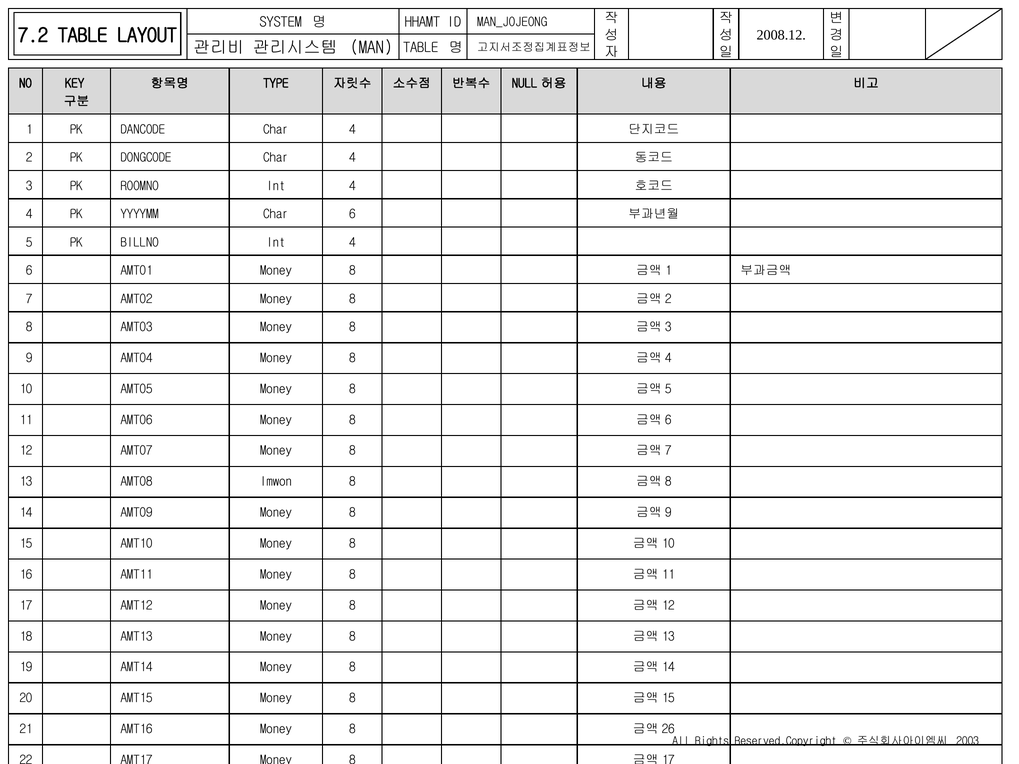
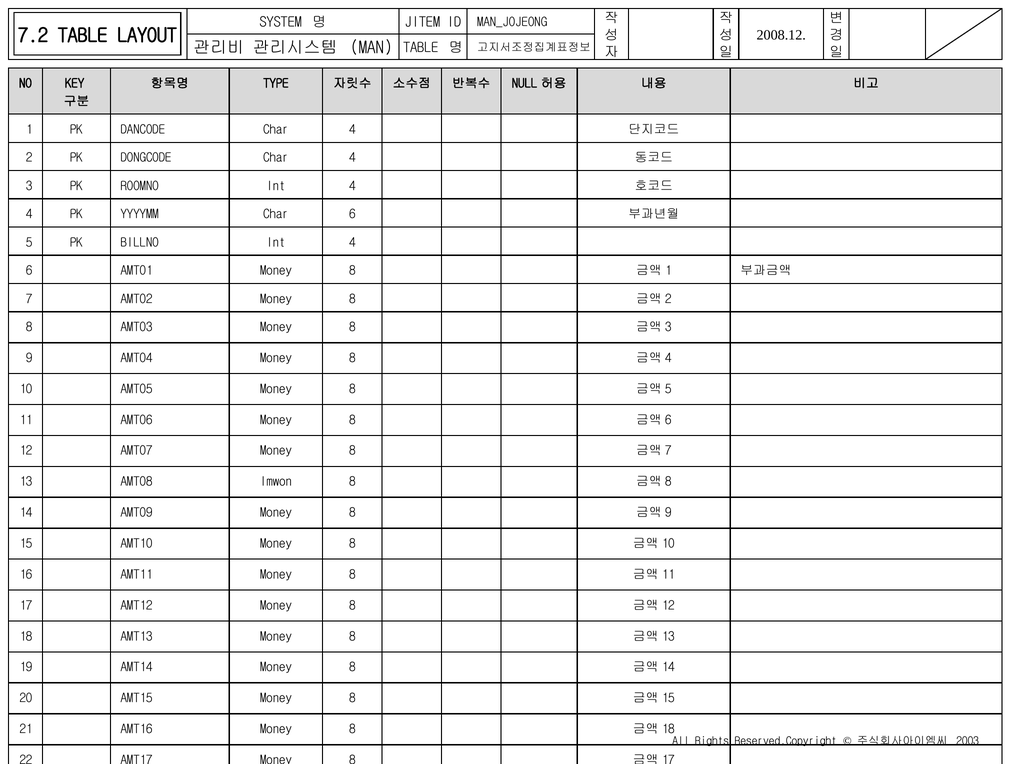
HHAMT: HHAMT -> JITEM
26 at (668, 729): 26 -> 18
